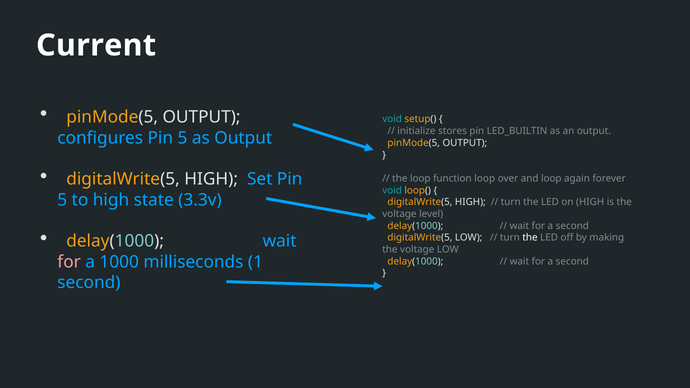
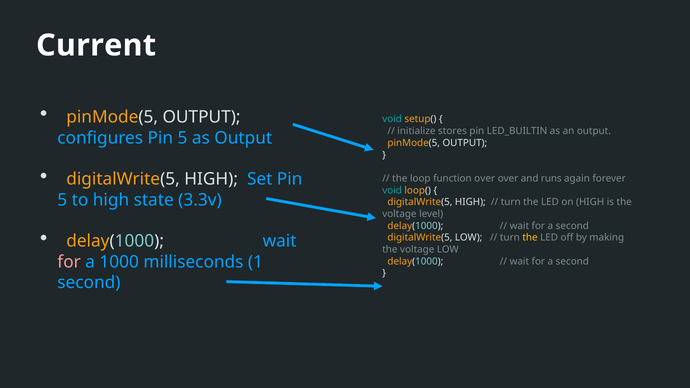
function loop: loop -> over
and loop: loop -> runs
the at (530, 238) colour: white -> yellow
